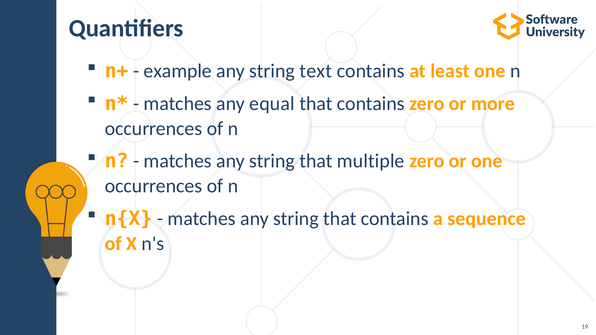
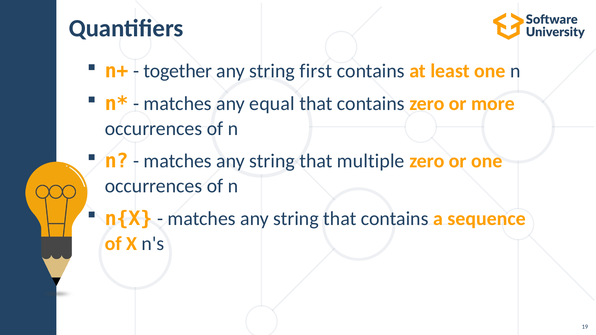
example: example -> together
text: text -> first
